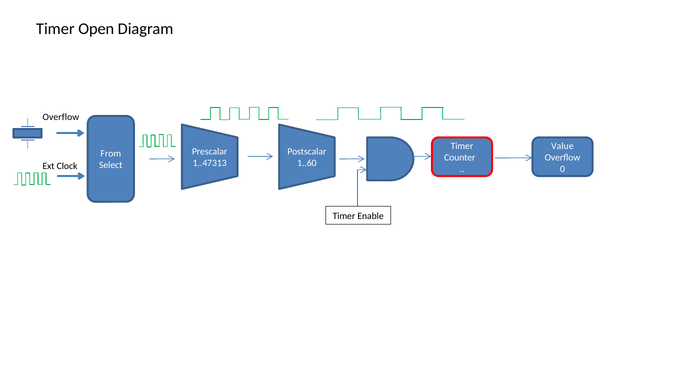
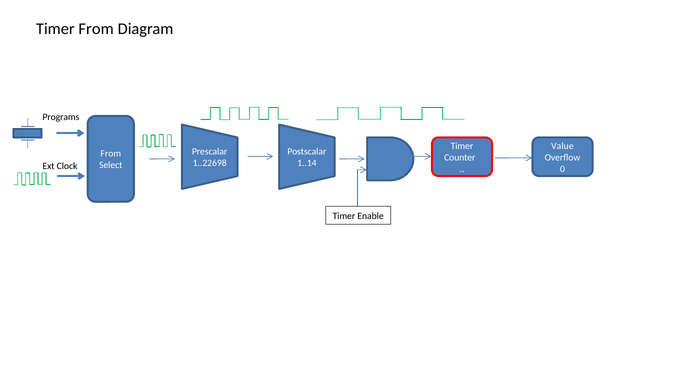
Timer Open: Open -> From
Overflow at (61, 117): Overflow -> Programs
1..47313: 1..47313 -> 1..22698
1..60: 1..60 -> 1..14
